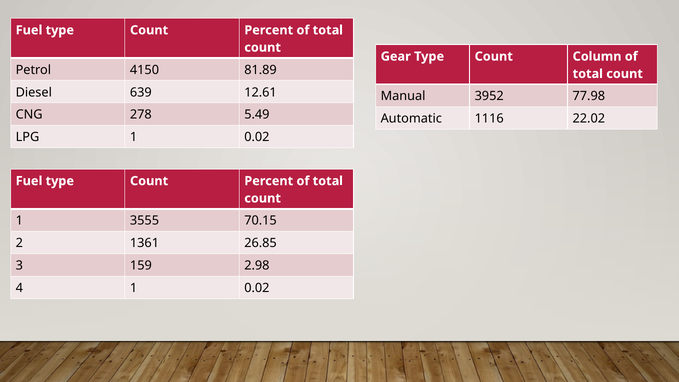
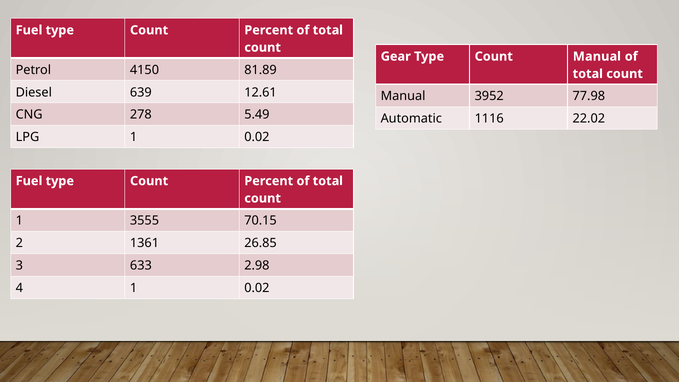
Type Count Column: Column -> Manual
159: 159 -> 633
